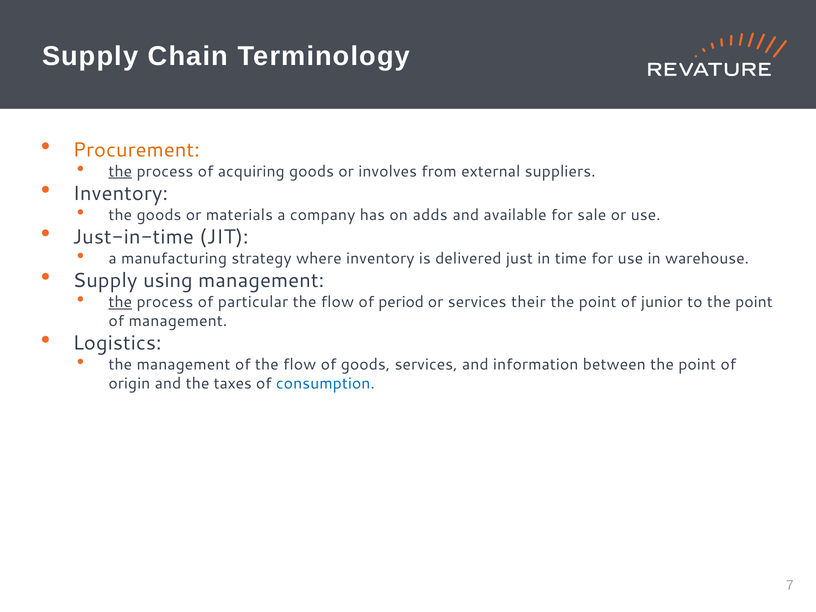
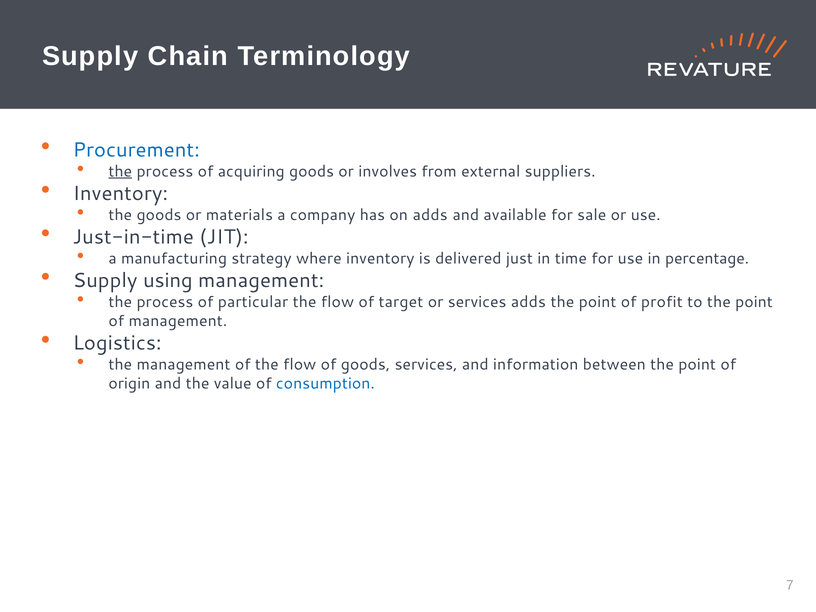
Procurement colour: orange -> blue
warehouse: warehouse -> percentage
the at (120, 302) underline: present -> none
period: period -> target
services their: their -> adds
junior: junior -> profit
taxes: taxes -> value
